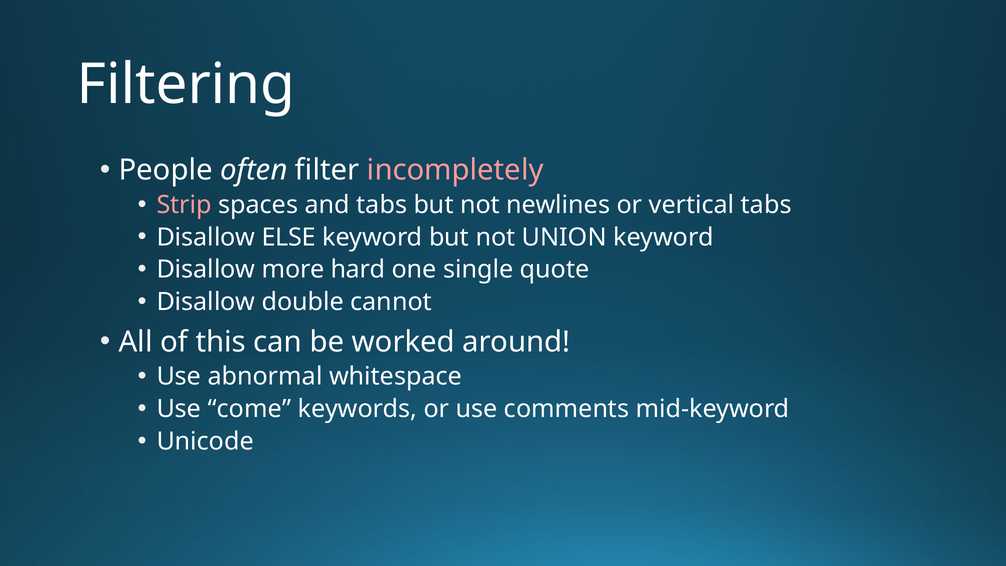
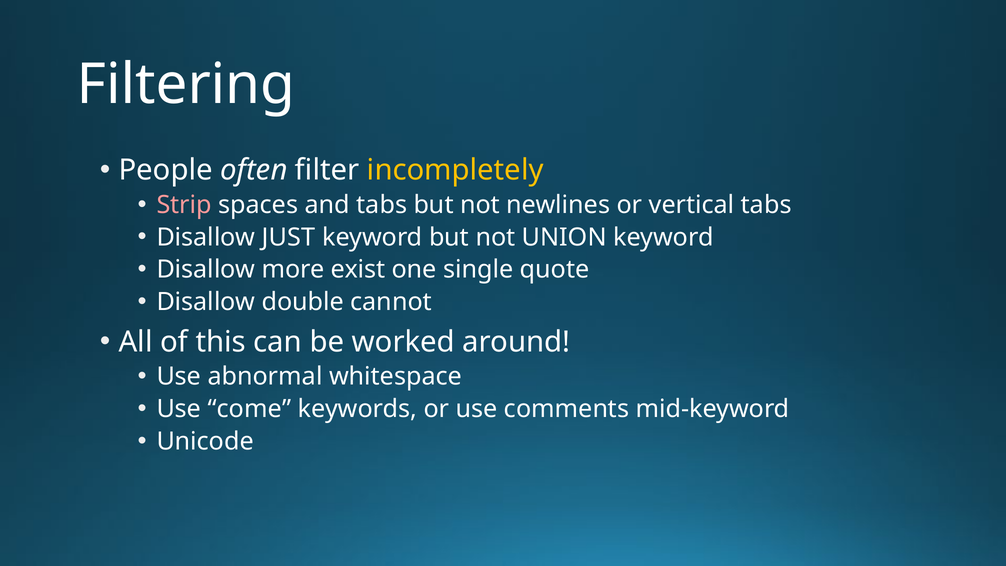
incompletely colour: pink -> yellow
ELSE: ELSE -> JUST
hard: hard -> exist
